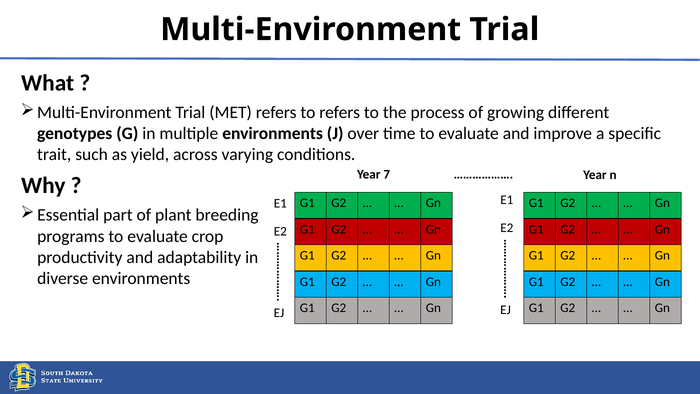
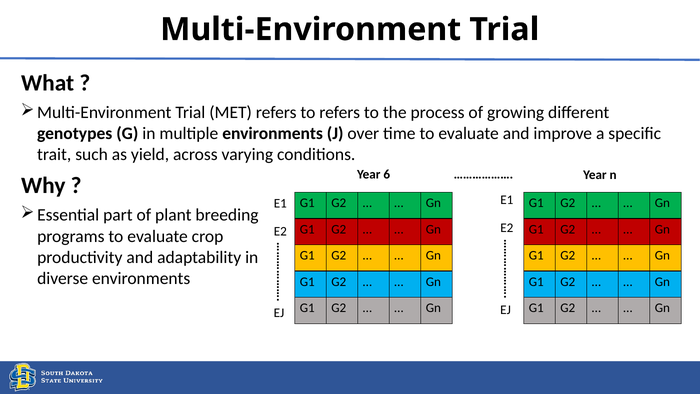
7: 7 -> 6
